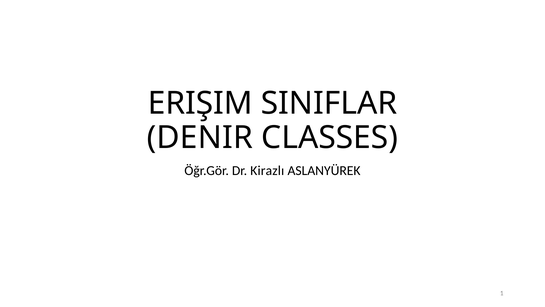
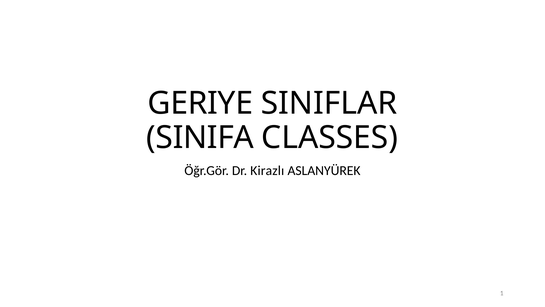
ERIŞIM: ERIŞIM -> GERIYE
DENIR: DENIR -> SINIFA
